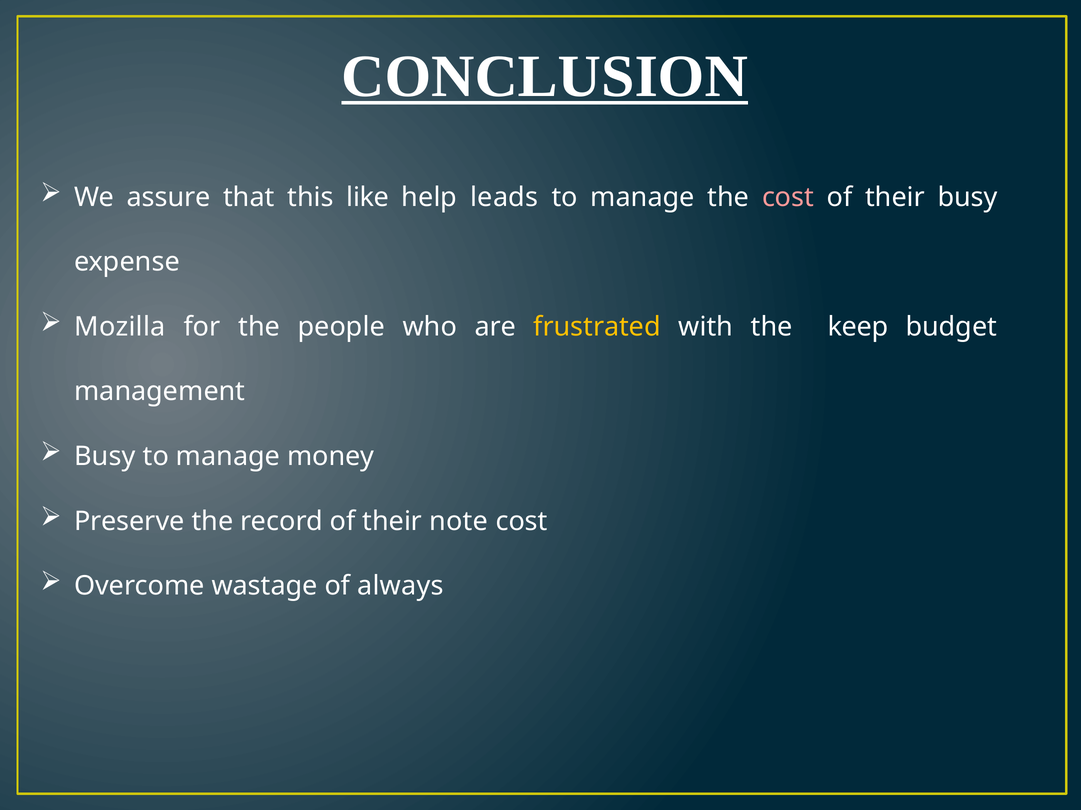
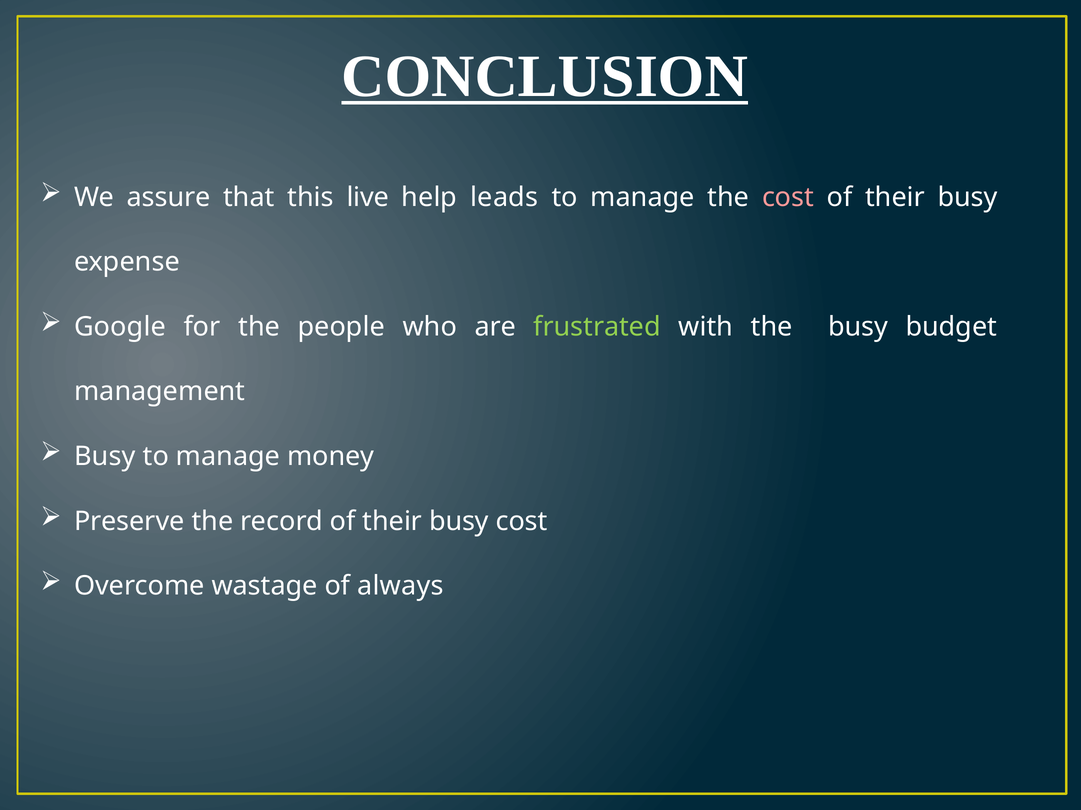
like: like -> live
Mozilla: Mozilla -> Google
frustrated colour: yellow -> light green
the keep: keep -> busy
record of their note: note -> busy
